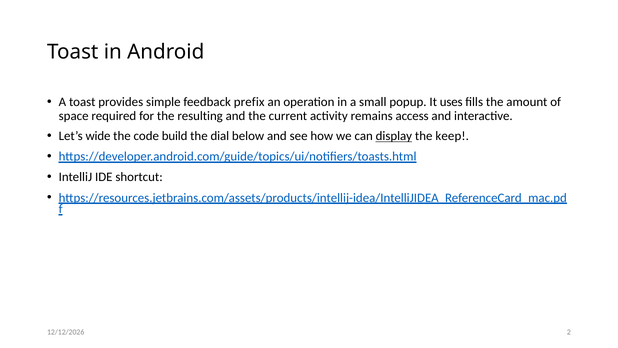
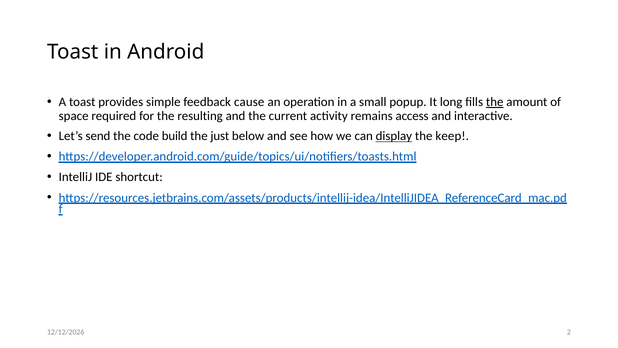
prefix: prefix -> cause
uses: uses -> long
the at (495, 102) underline: none -> present
wide: wide -> send
dial: dial -> just
